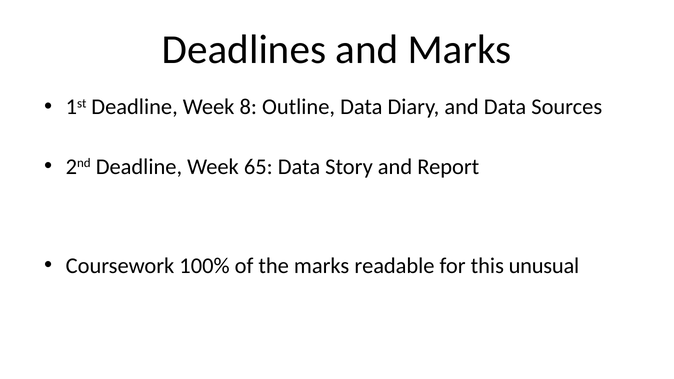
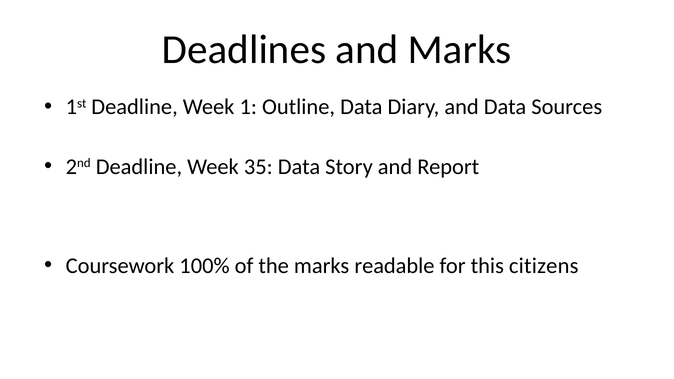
8: 8 -> 1
65: 65 -> 35
unusual: unusual -> citizens
